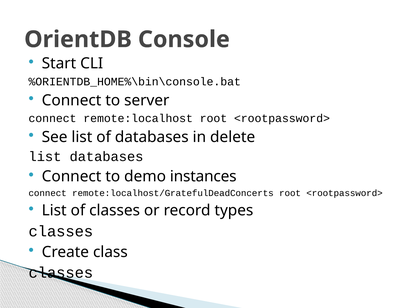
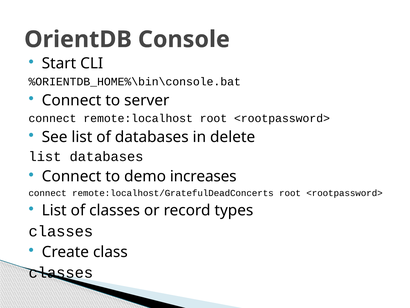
instances: instances -> increases
